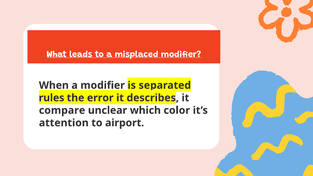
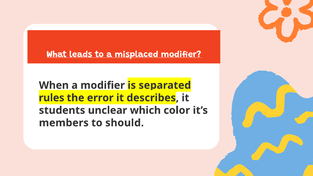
compare: compare -> students
attention: attention -> members
airport: airport -> should
